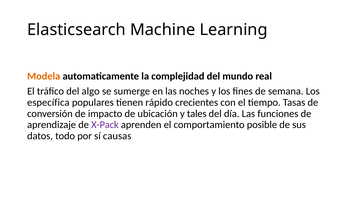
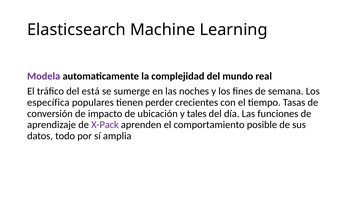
Modela colour: orange -> purple
algo: algo -> está
rápido: rápido -> perder
causas: causas -> amplia
